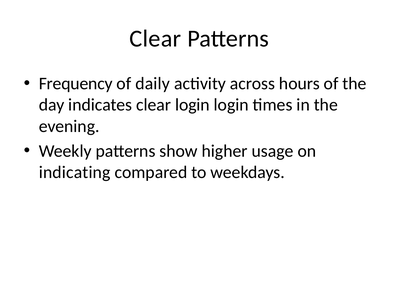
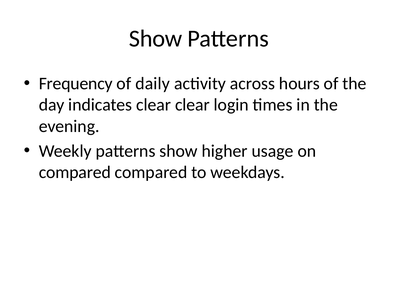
Clear at (155, 39): Clear -> Show
clear login: login -> clear
indicating at (75, 172): indicating -> compared
